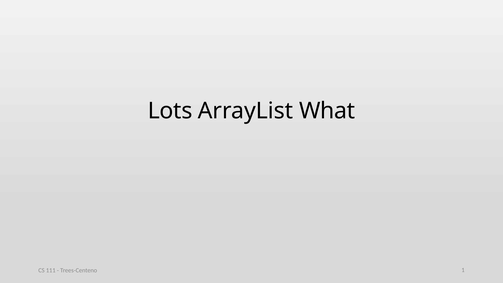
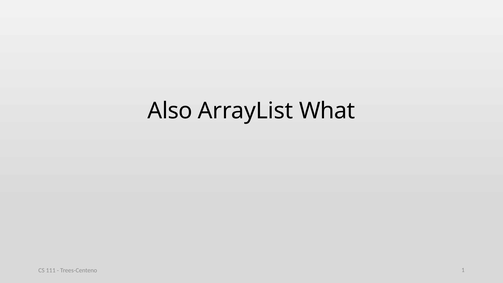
Lots: Lots -> Also
